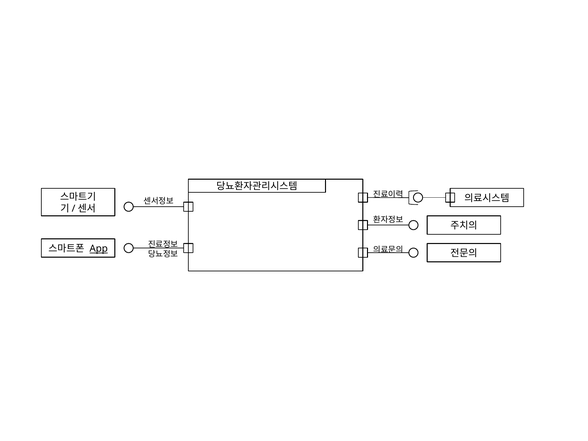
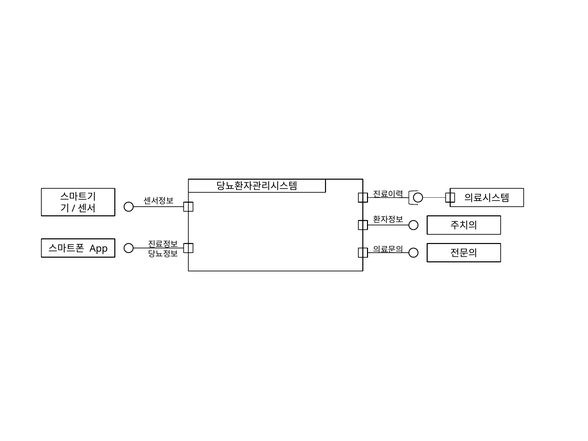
App underline: present -> none
